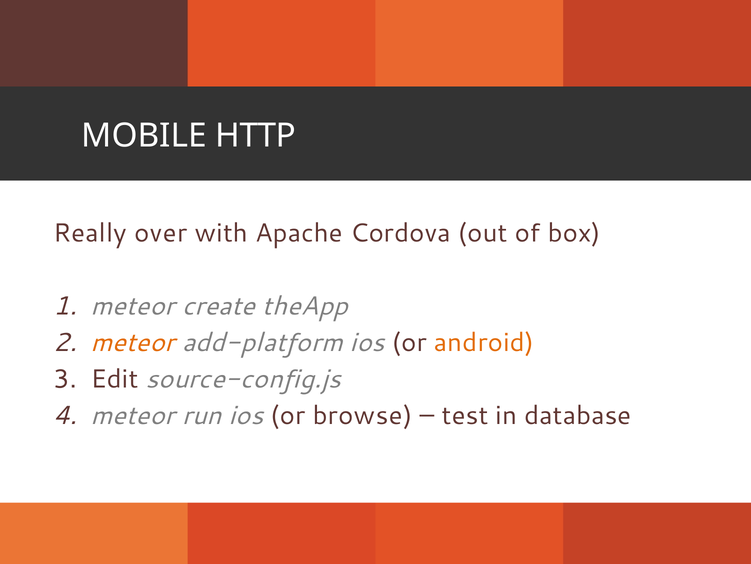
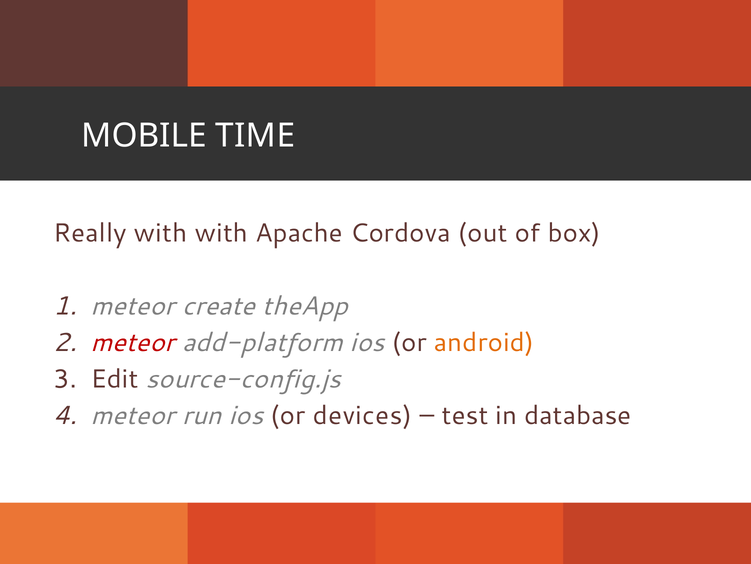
HTTP: HTTP -> TIME
Really over: over -> with
meteor at (133, 342) colour: orange -> red
browse: browse -> devices
